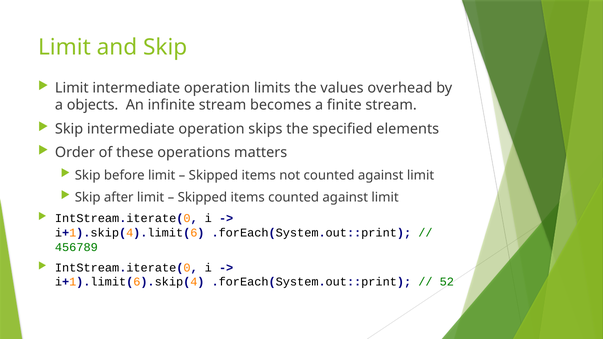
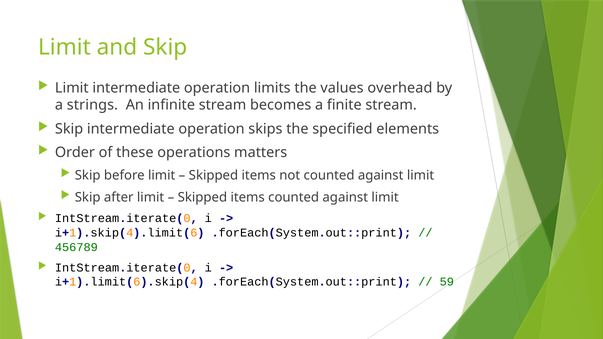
objects: objects -> strings
52: 52 -> 59
